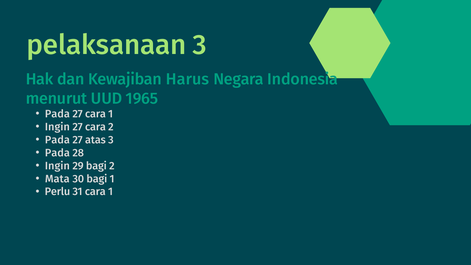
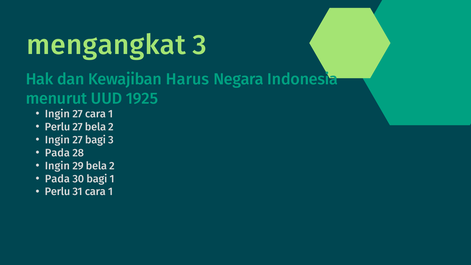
pelaksanaan: pelaksanaan -> mengangkat
1965: 1965 -> 1925
Pada at (57, 114): Pada -> Ingin
Ingin at (57, 127): Ingin -> Perlu
cara at (95, 127): cara -> bela
Pada at (57, 140): Pada -> Ingin
27 atas: atas -> bagi
29 bagi: bagi -> bela
Mata at (57, 179): Mata -> Pada
